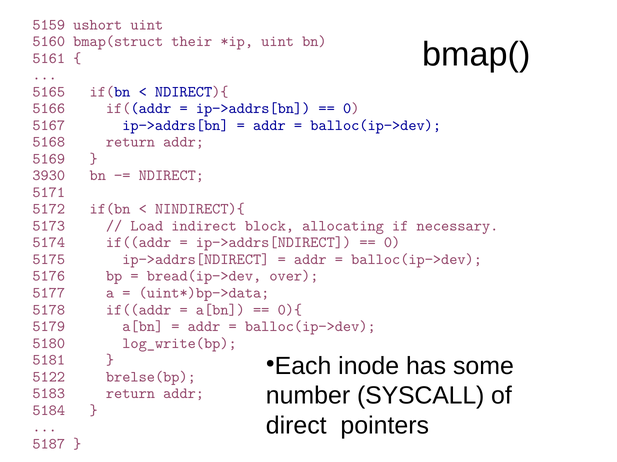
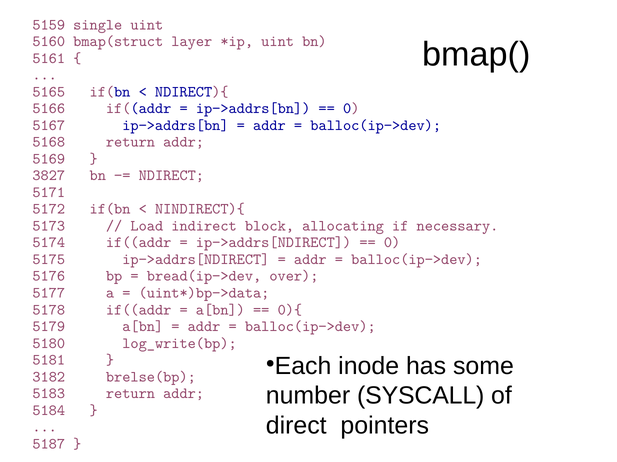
ushort: ushort -> single
their: their -> layer
3930: 3930 -> 3827
5122: 5122 -> 3182
